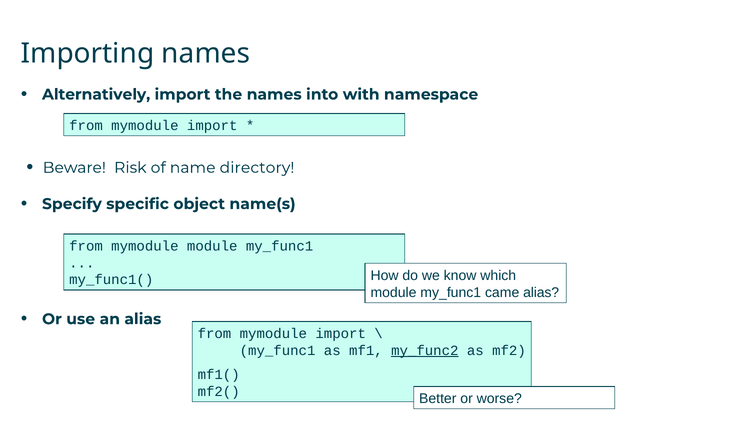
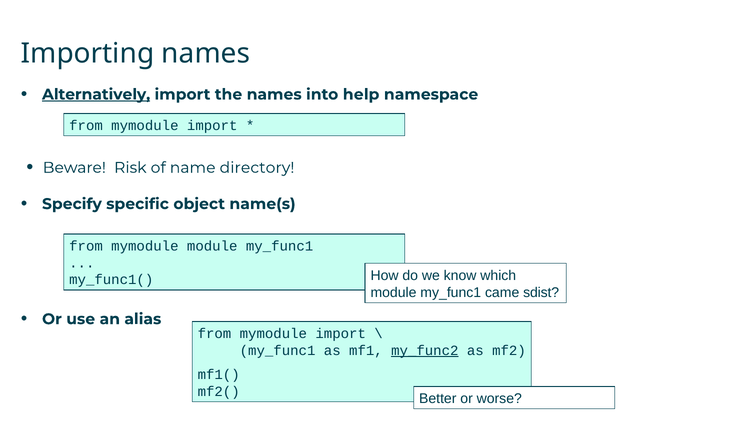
Alternatively underline: none -> present
with: with -> help
came alias: alias -> sdist
